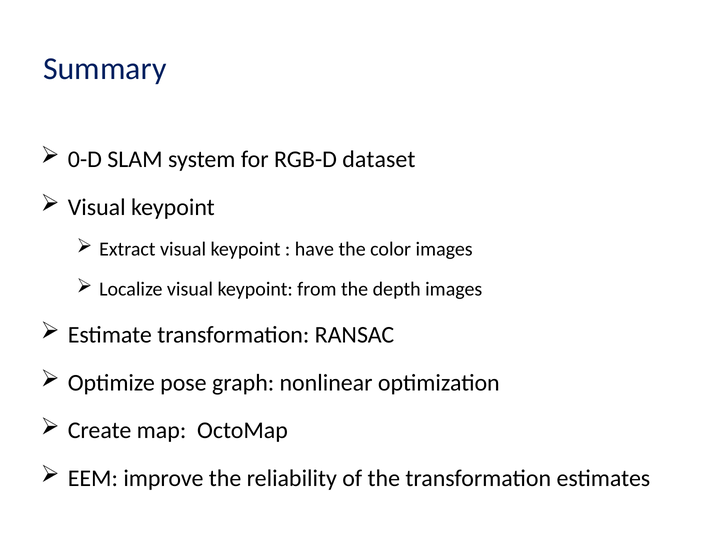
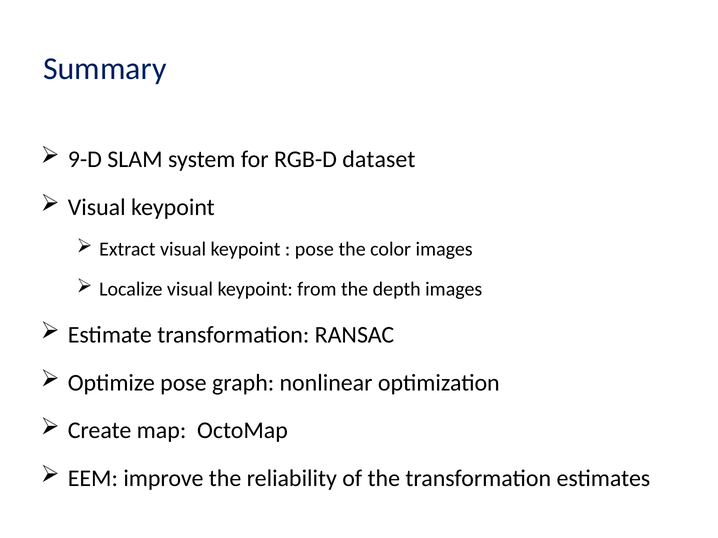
0-D: 0-D -> 9-D
have at (314, 250): have -> pose
